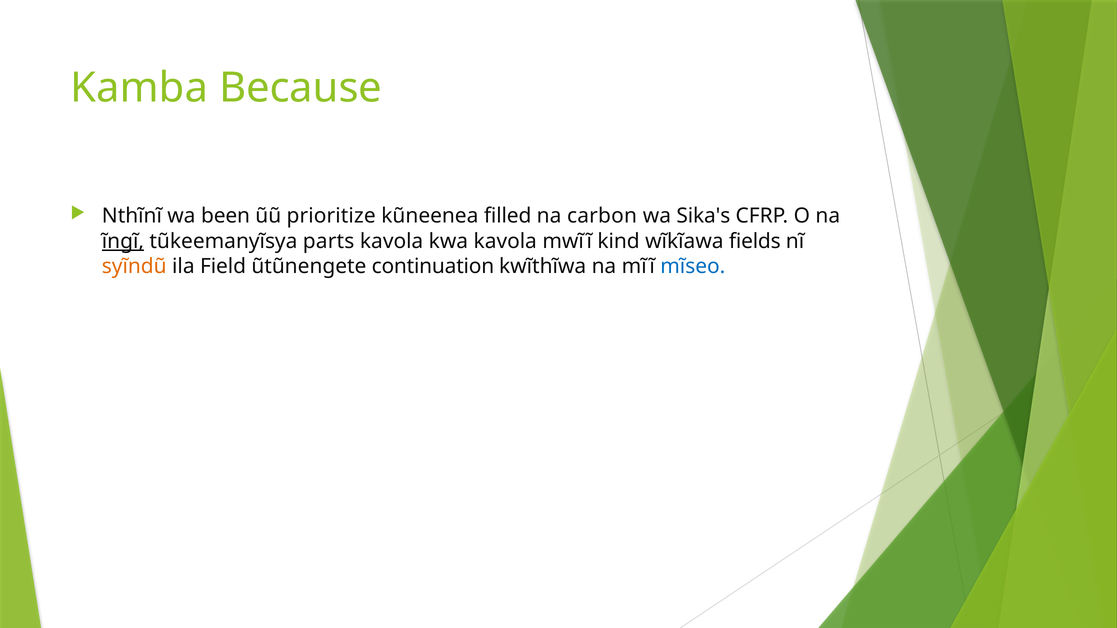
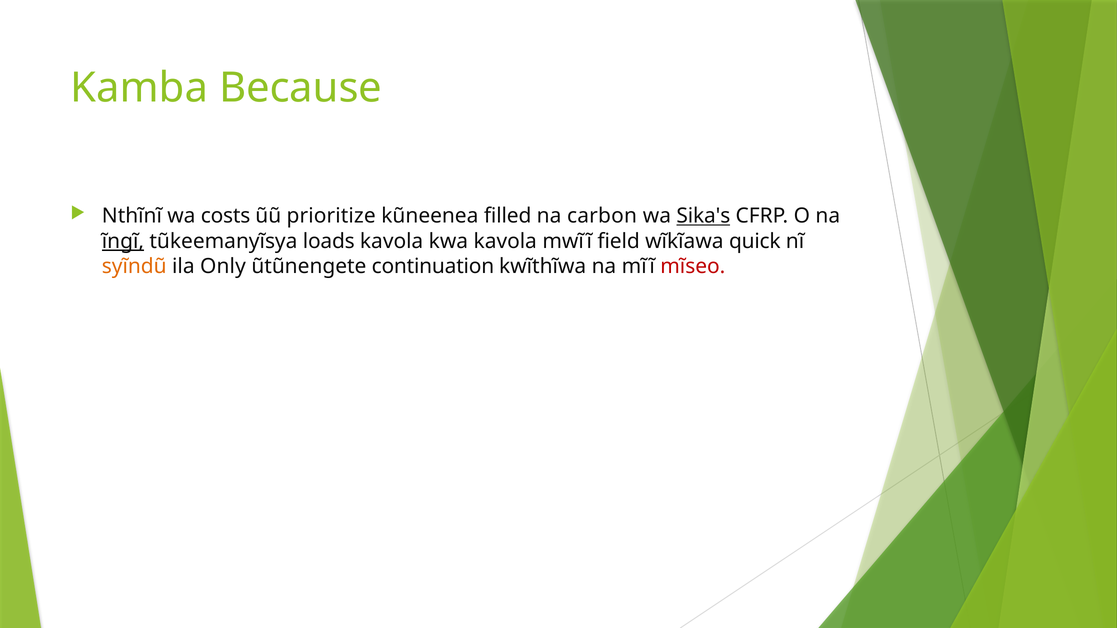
been: been -> costs
Sika's underline: none -> present
parts: parts -> loads
kind: kind -> field
fields: fields -> quick
Field: Field -> Only
mĩseo colour: blue -> red
